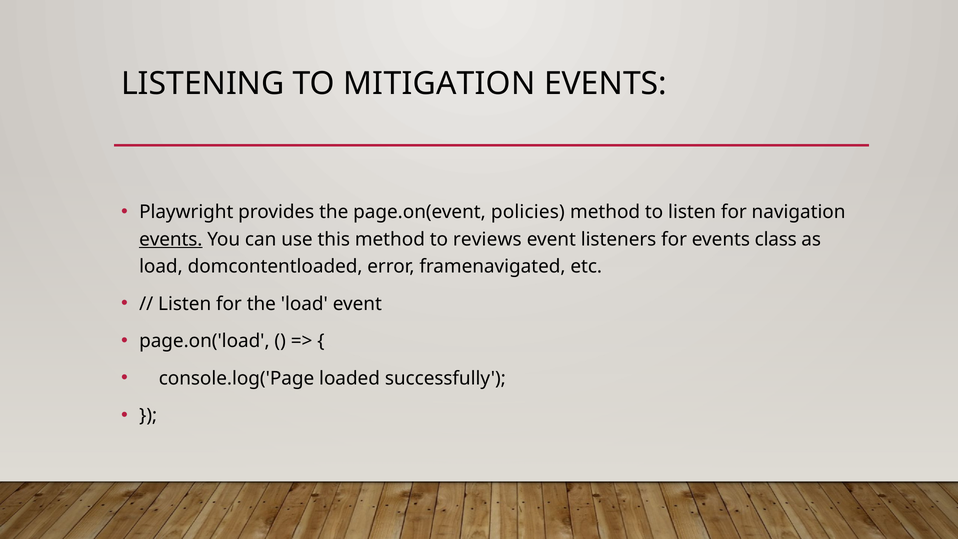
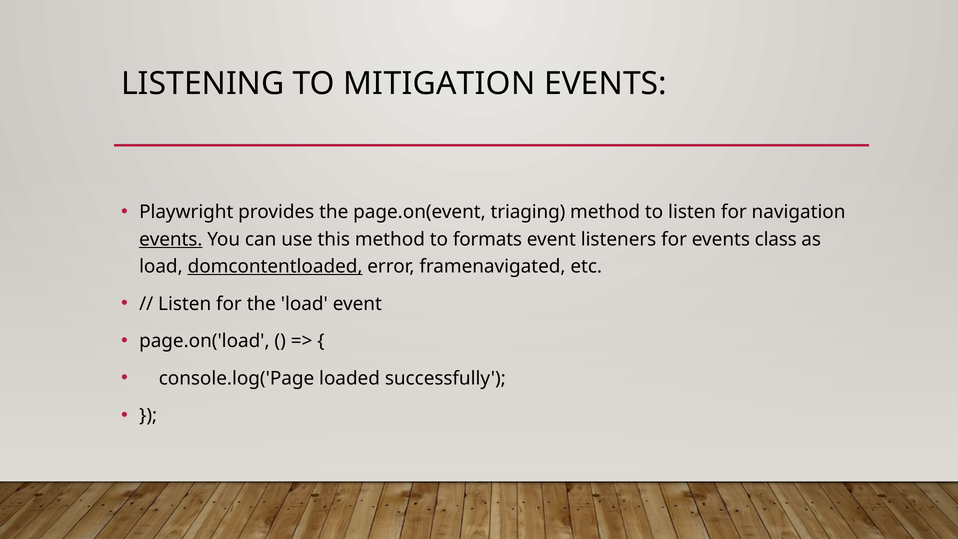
policies: policies -> triaging
reviews: reviews -> formats
domcontentloaded underline: none -> present
